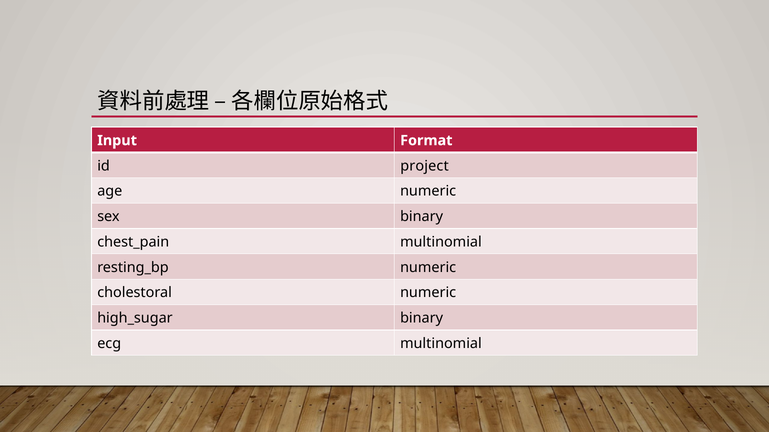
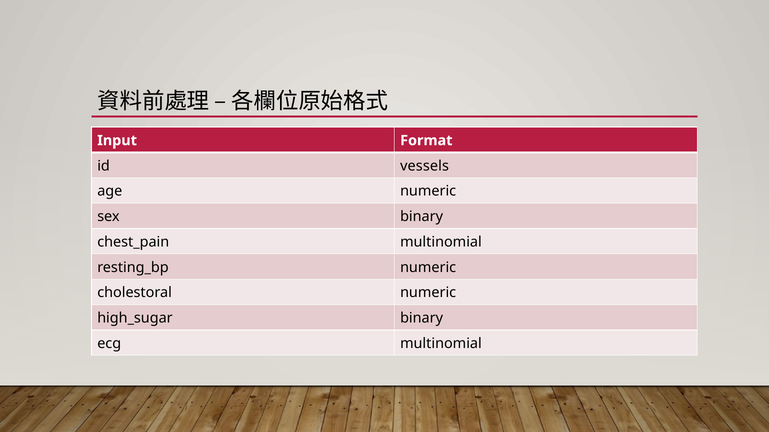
project: project -> vessels
